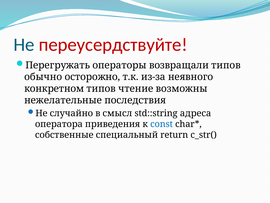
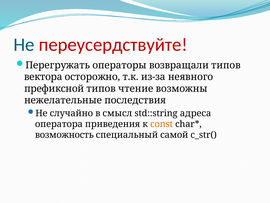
обычно: обычно -> вектора
конкретном: конкретном -> префиксной
const colour: blue -> orange
собственные: собственные -> возможность
return: return -> самой
